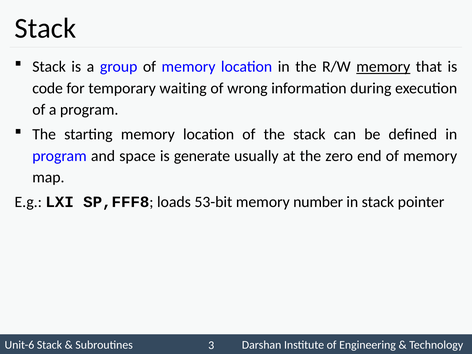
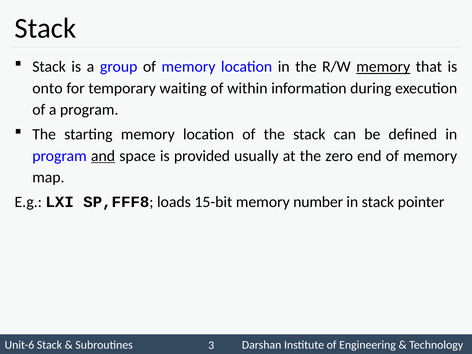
code: code -> onto
wrong: wrong -> within
and underline: none -> present
generate: generate -> provided
53-bit: 53-bit -> 15-bit
